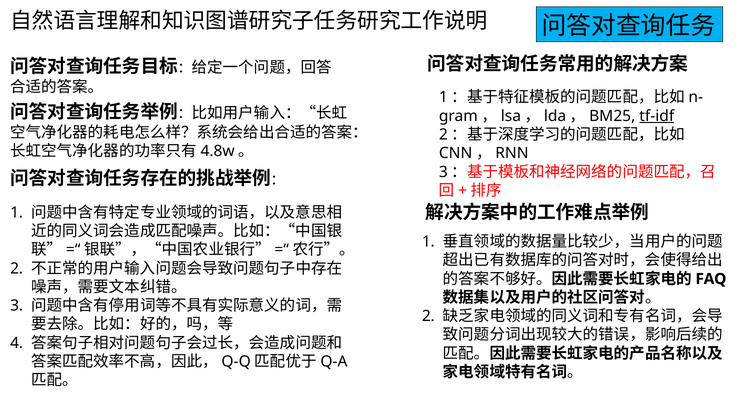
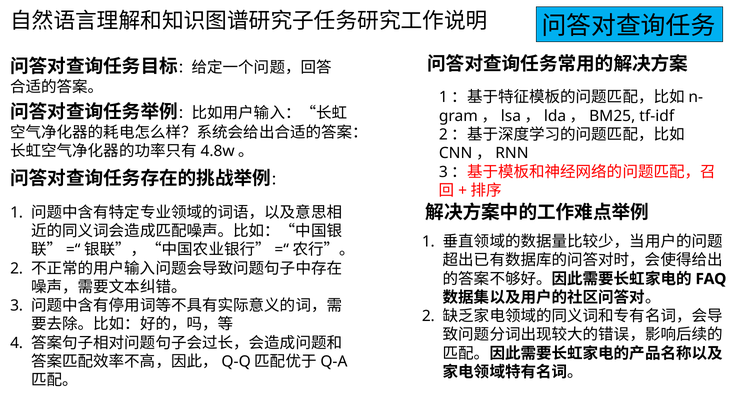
tf-idf underline: present -> none
